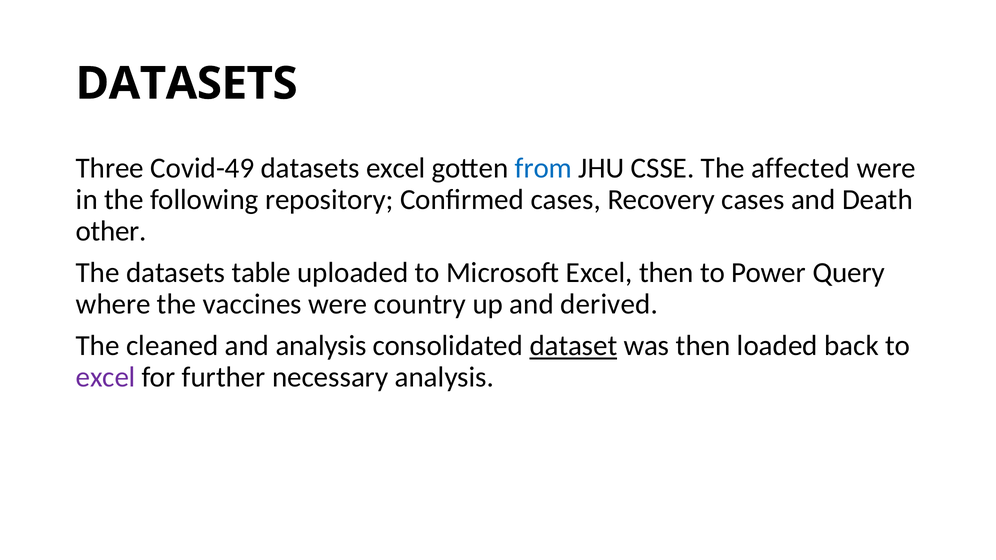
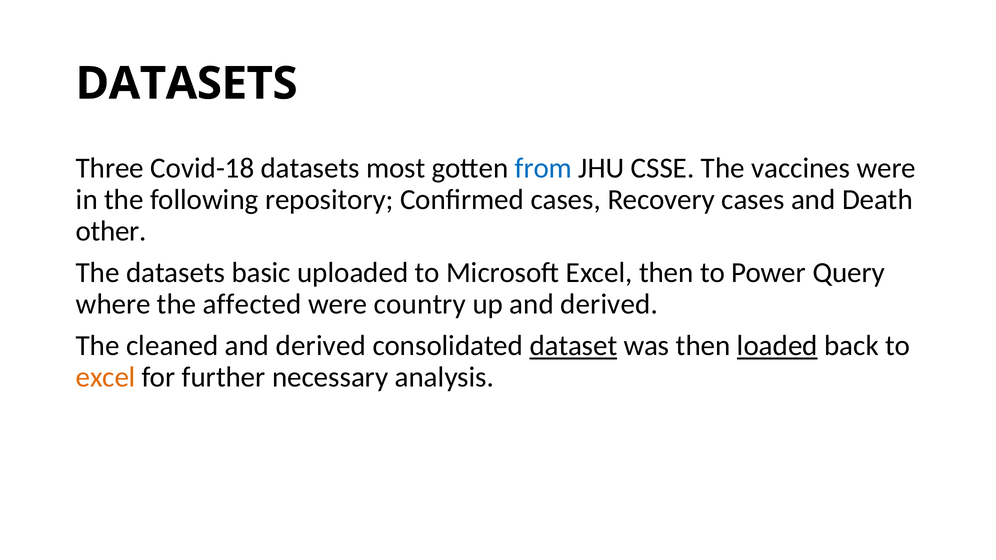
Covid-49: Covid-49 -> Covid-18
datasets excel: excel -> most
affected: affected -> vaccines
table: table -> basic
vaccines: vaccines -> affected
cleaned and analysis: analysis -> derived
loaded underline: none -> present
excel at (106, 377) colour: purple -> orange
